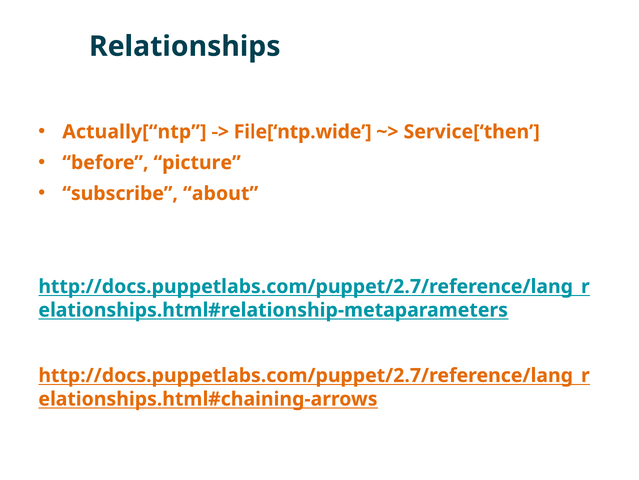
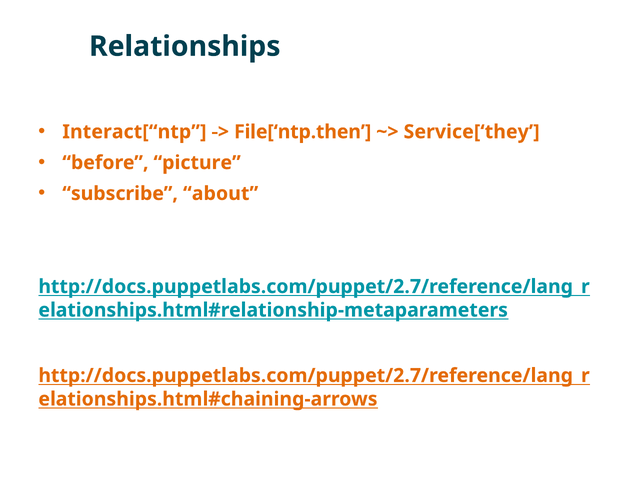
Actually[“ntp: Actually[“ntp -> Interact[“ntp
File[‘ntp.wide: File[‘ntp.wide -> File[‘ntp.then
Service[‘then: Service[‘then -> Service[‘they
